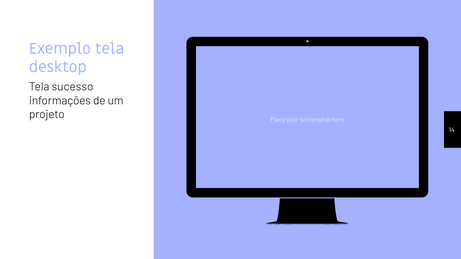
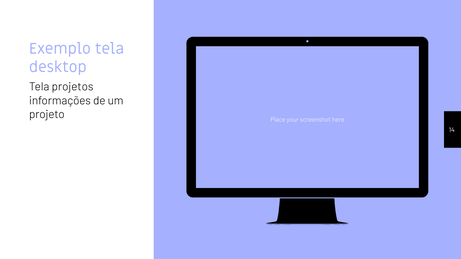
sucesso: sucesso -> projetos
